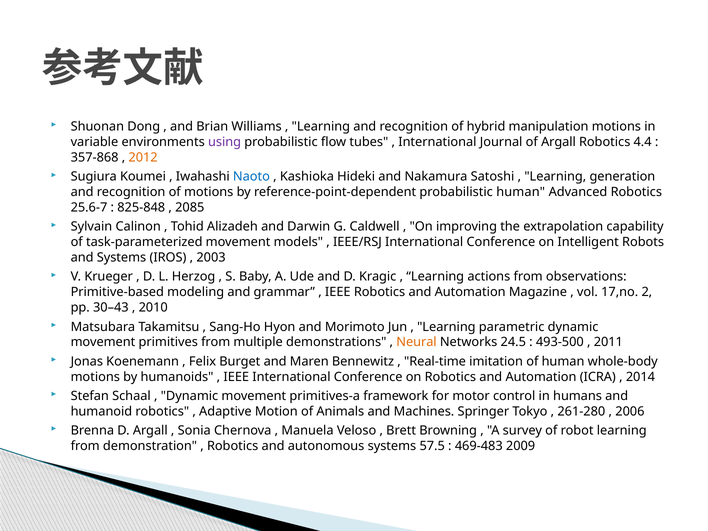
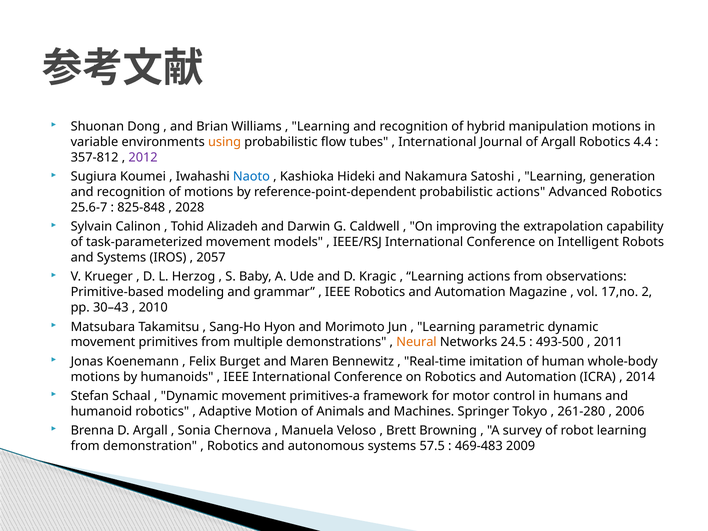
using colour: purple -> orange
357-868: 357-868 -> 357-812
2012 colour: orange -> purple
probabilistic human: human -> actions
2085: 2085 -> 2028
2003: 2003 -> 2057
